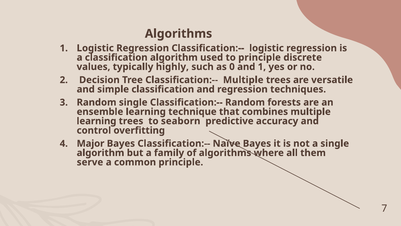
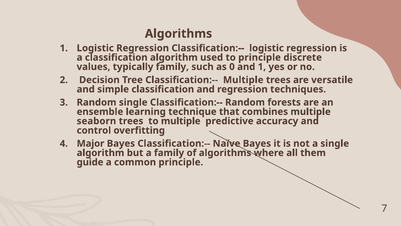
typically highly: highly -> family
learning at (96, 121): learning -> seaborn
to seaborn: seaborn -> multiple
serve: serve -> guide
